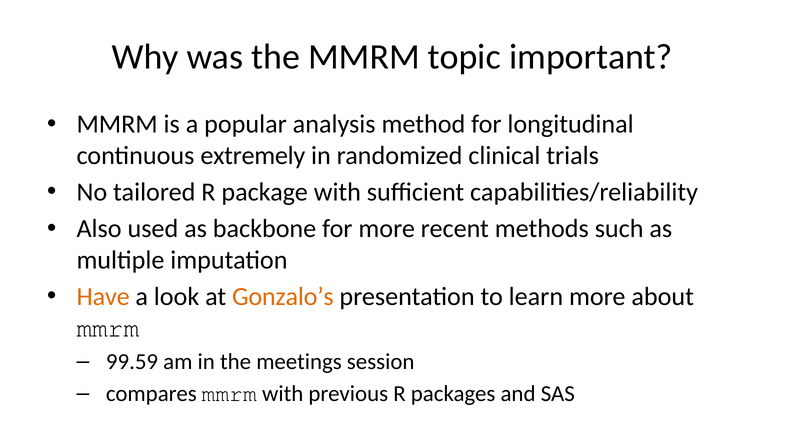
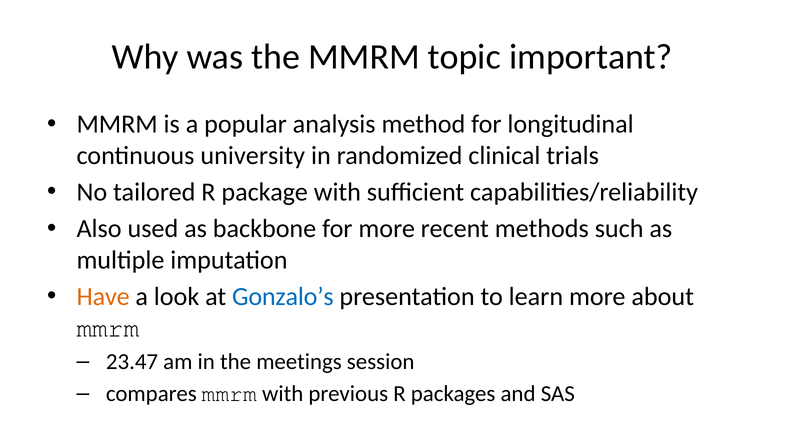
extremely: extremely -> university
Gonzalo’s colour: orange -> blue
99.59: 99.59 -> 23.47
